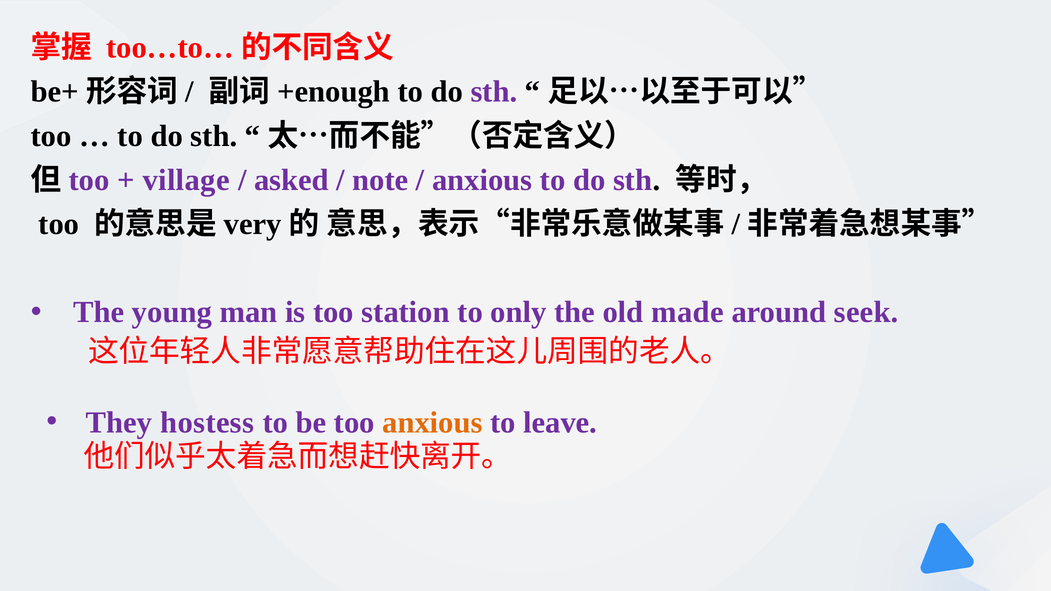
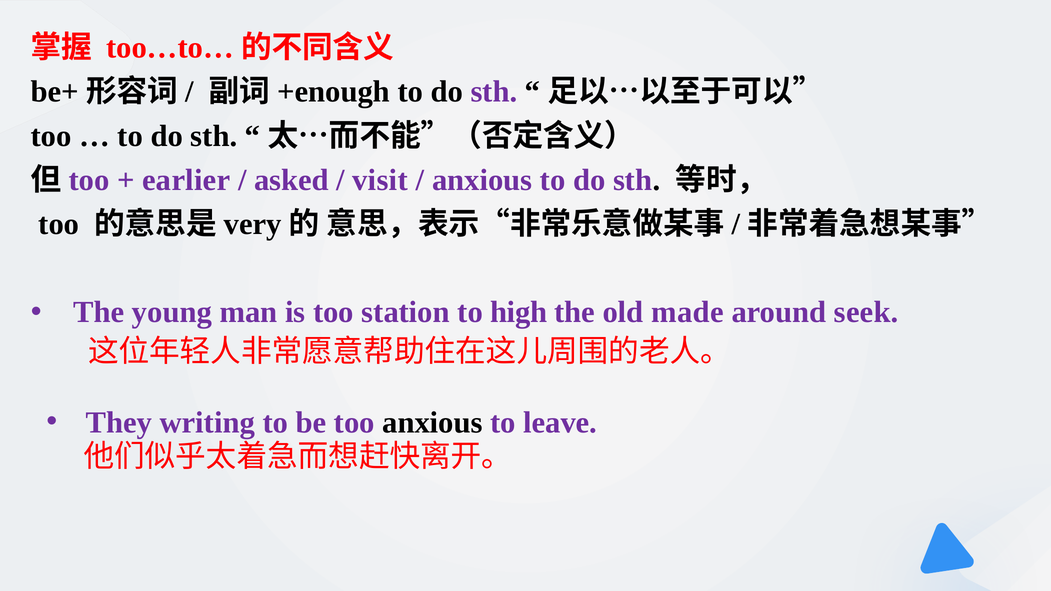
village: village -> earlier
note: note -> visit
only: only -> high
hostess: hostess -> writing
anxious at (432, 423) colour: orange -> black
